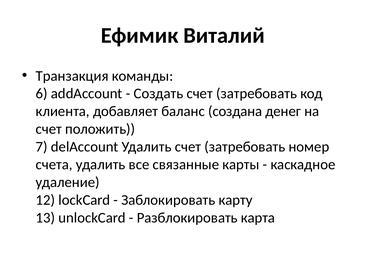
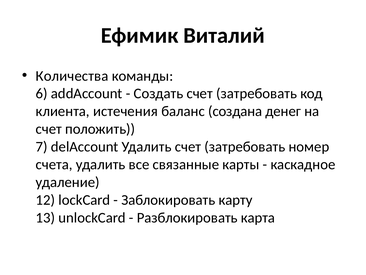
Транзакция: Транзакция -> Количества
добавляет: добавляет -> истечения
